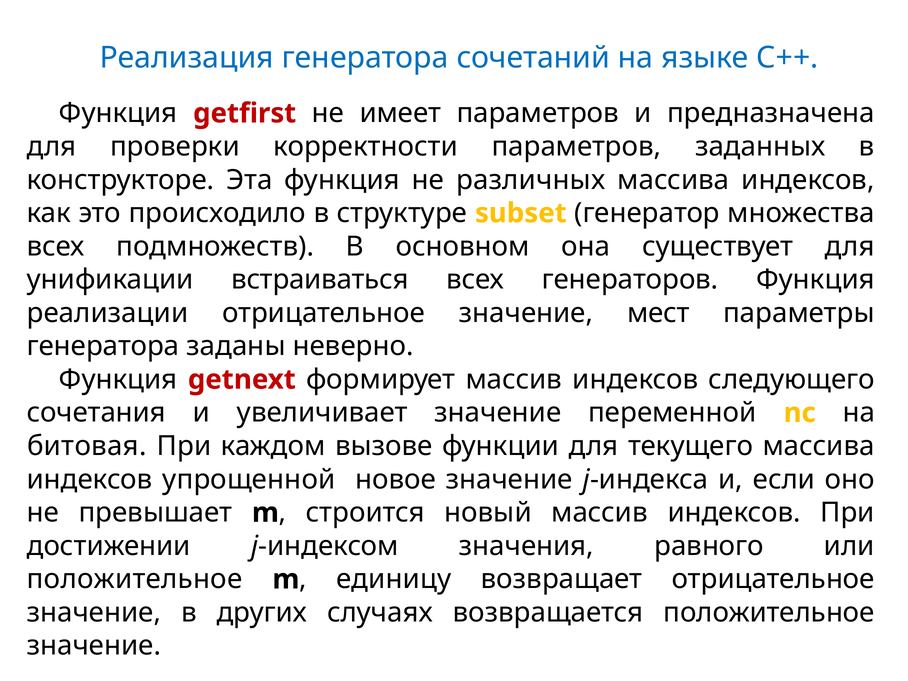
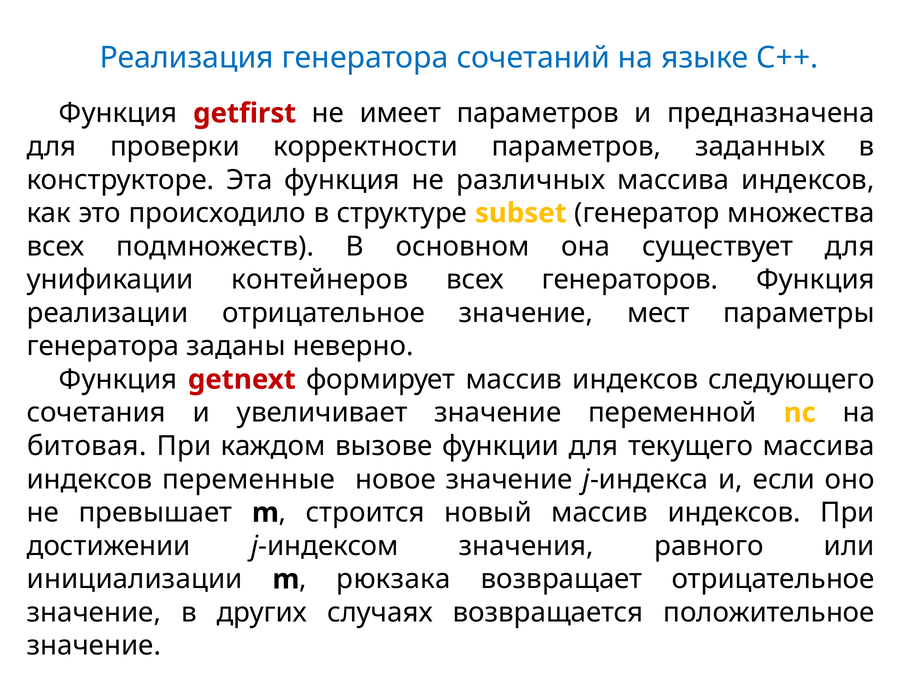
встраиваться: встраиваться -> контейнеров
упрощенной: упрощенной -> переменные
положительное at (135, 579): положительное -> инициализации
единицу: единицу -> рюкзака
